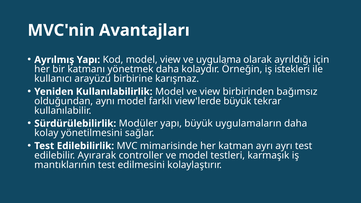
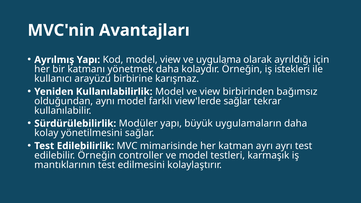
view'lerde büyük: büyük -> sağlar
edilebilir Ayırarak: Ayırarak -> Örneğin
